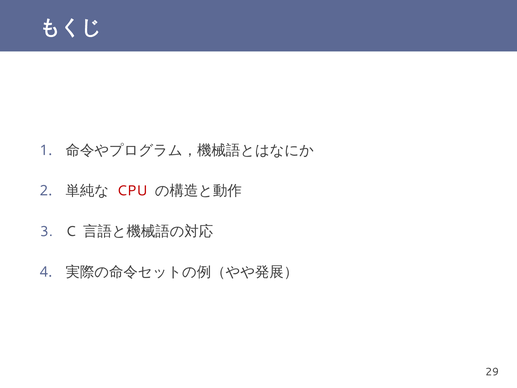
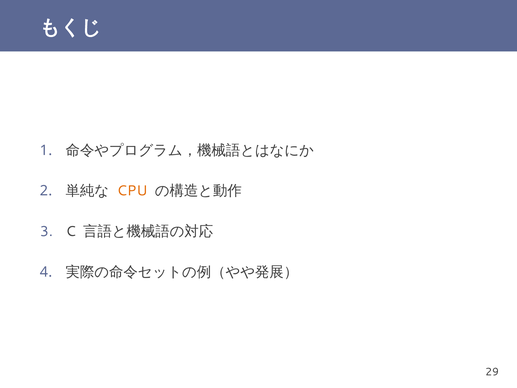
CPU colour: red -> orange
